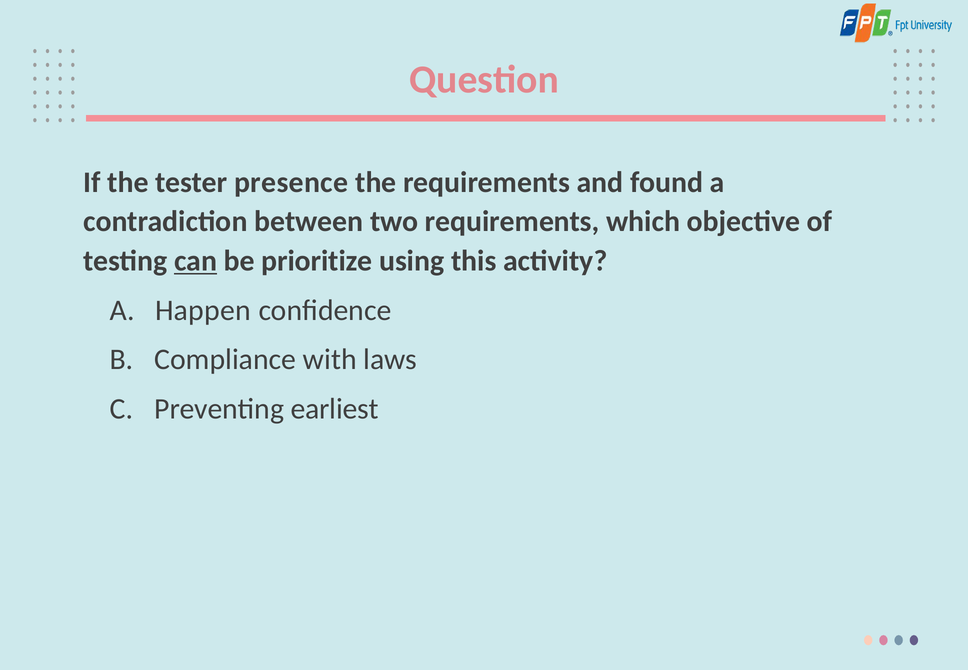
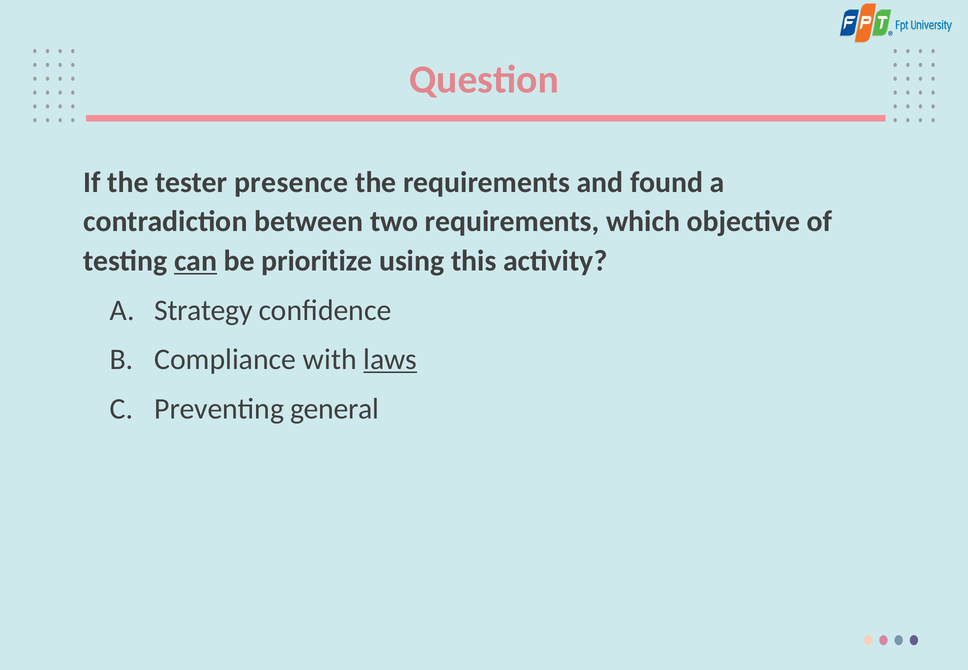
Happen: Happen -> Strategy
laws underline: none -> present
earliest: earliest -> general
